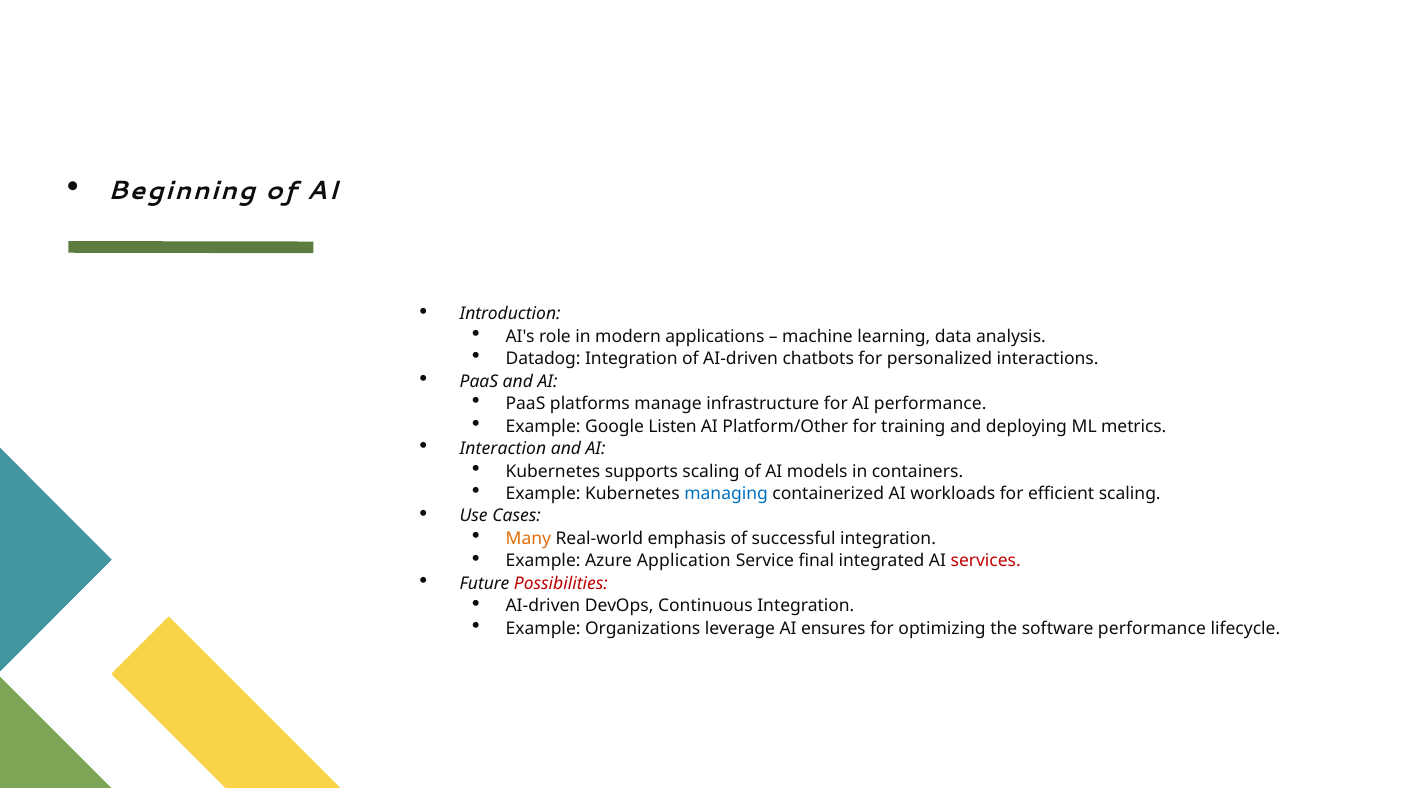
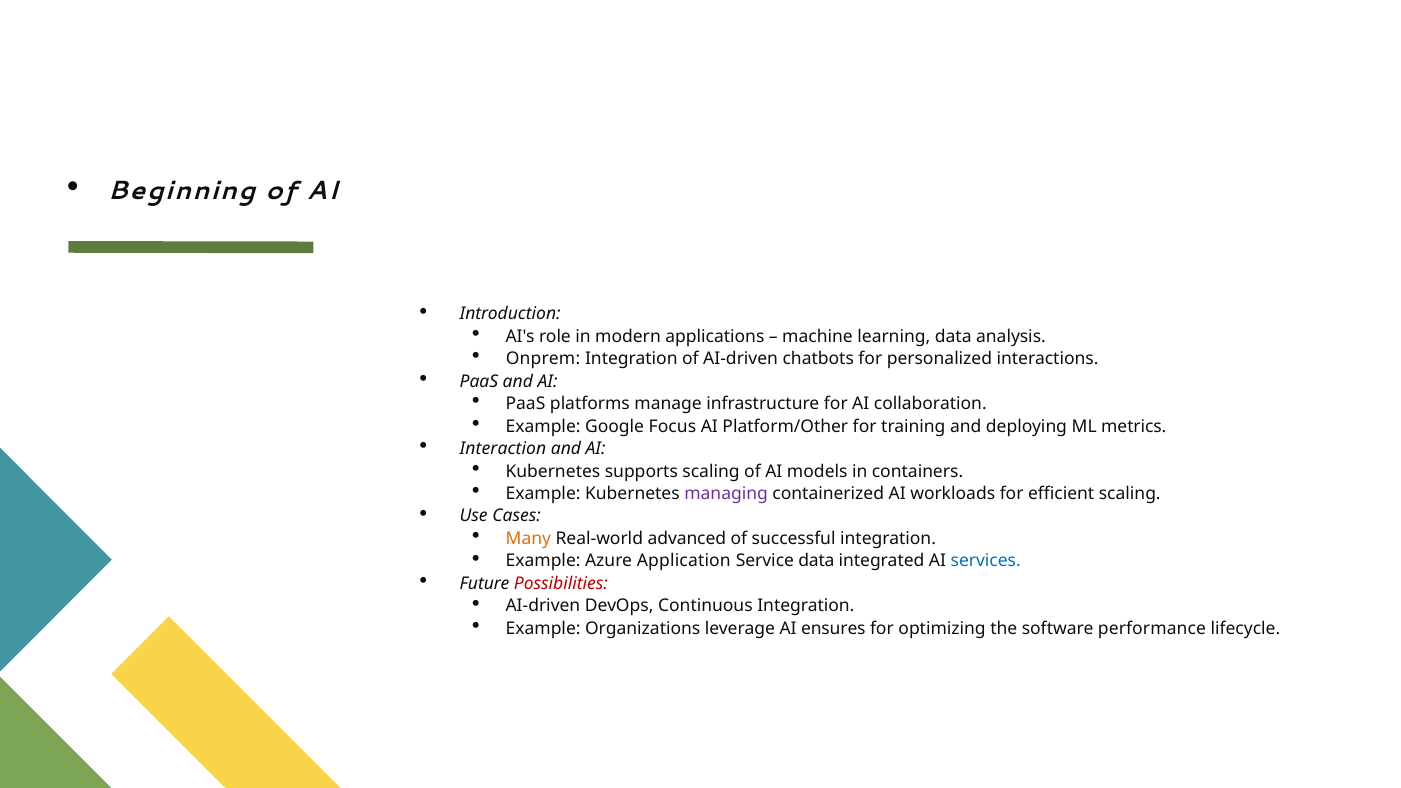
Datadog: Datadog -> Onprem
AI performance: performance -> collaboration
Listen: Listen -> Focus
managing colour: blue -> purple
emphasis: emphasis -> advanced
Service final: final -> data
services colour: red -> blue
